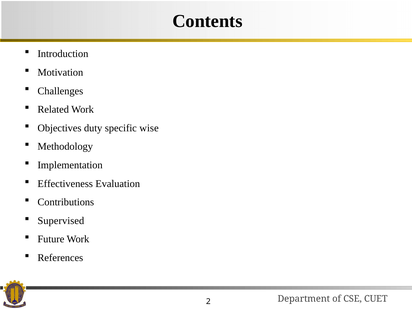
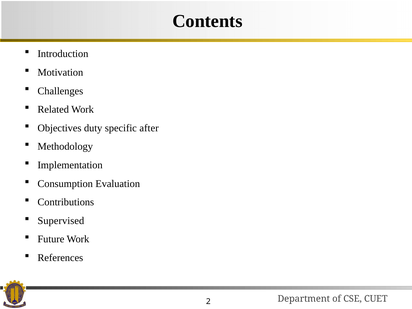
wise: wise -> after
Effectiveness: Effectiveness -> Consumption
